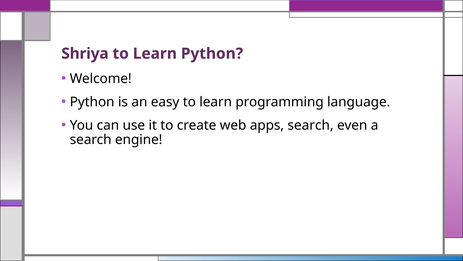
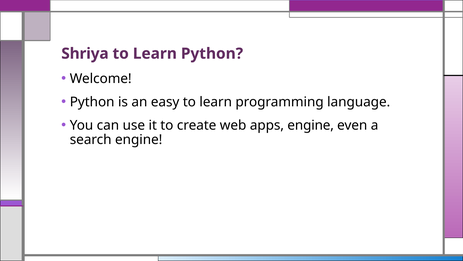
apps search: search -> engine
